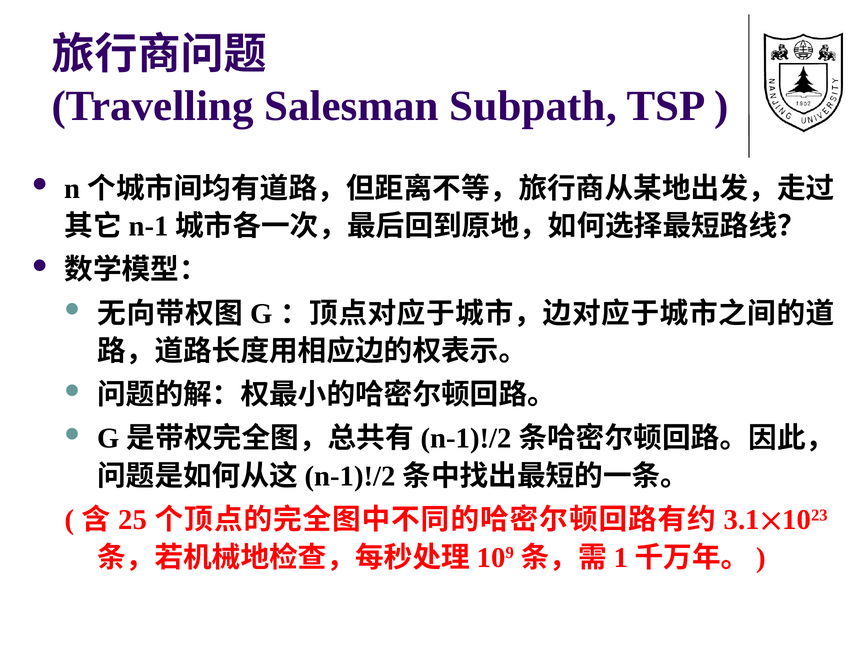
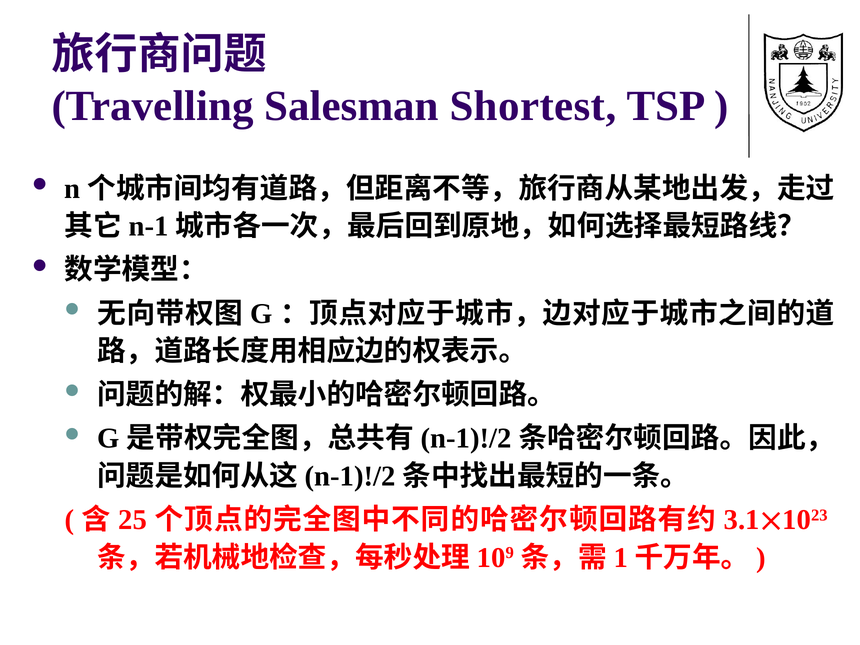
Subpath: Subpath -> Shortest
